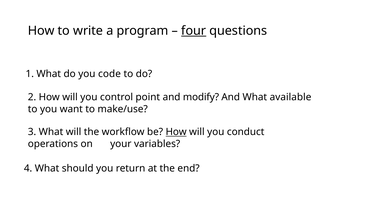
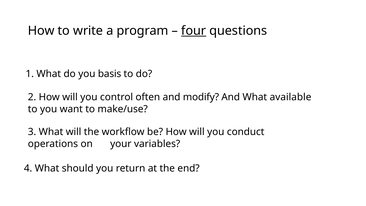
code: code -> basis
point: point -> often
How at (176, 132) underline: present -> none
